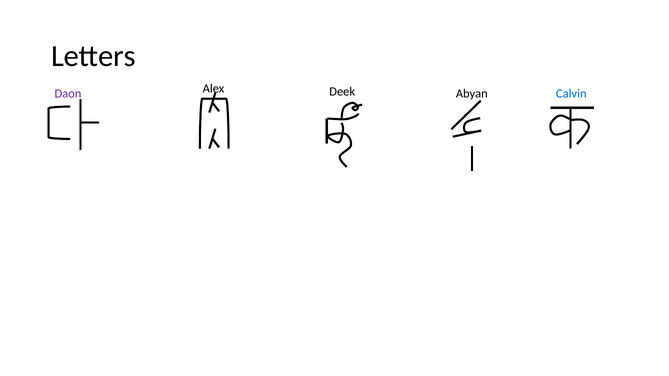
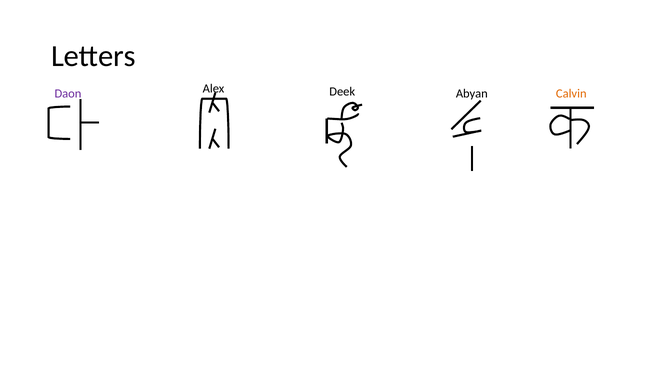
Calvin colour: blue -> orange
